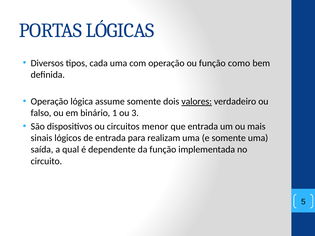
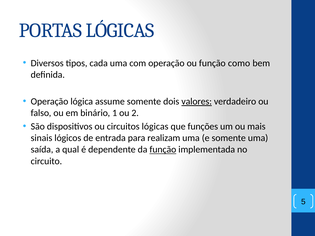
3: 3 -> 2
circuitos menor: menor -> lógicas
que entrada: entrada -> funções
função at (163, 150) underline: none -> present
